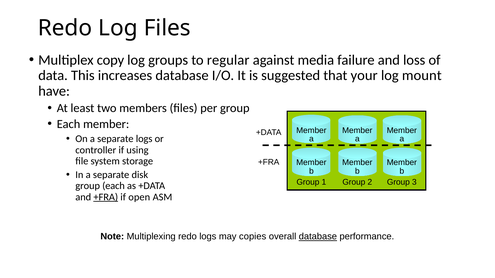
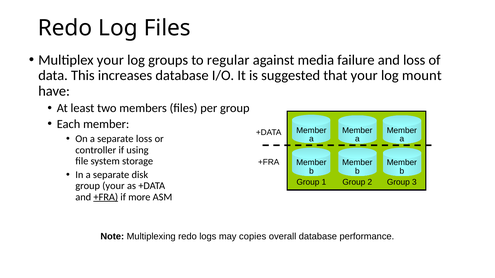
Multiplex copy: copy -> your
separate logs: logs -> loss
group each: each -> your
open: open -> more
database at (318, 237) underline: present -> none
